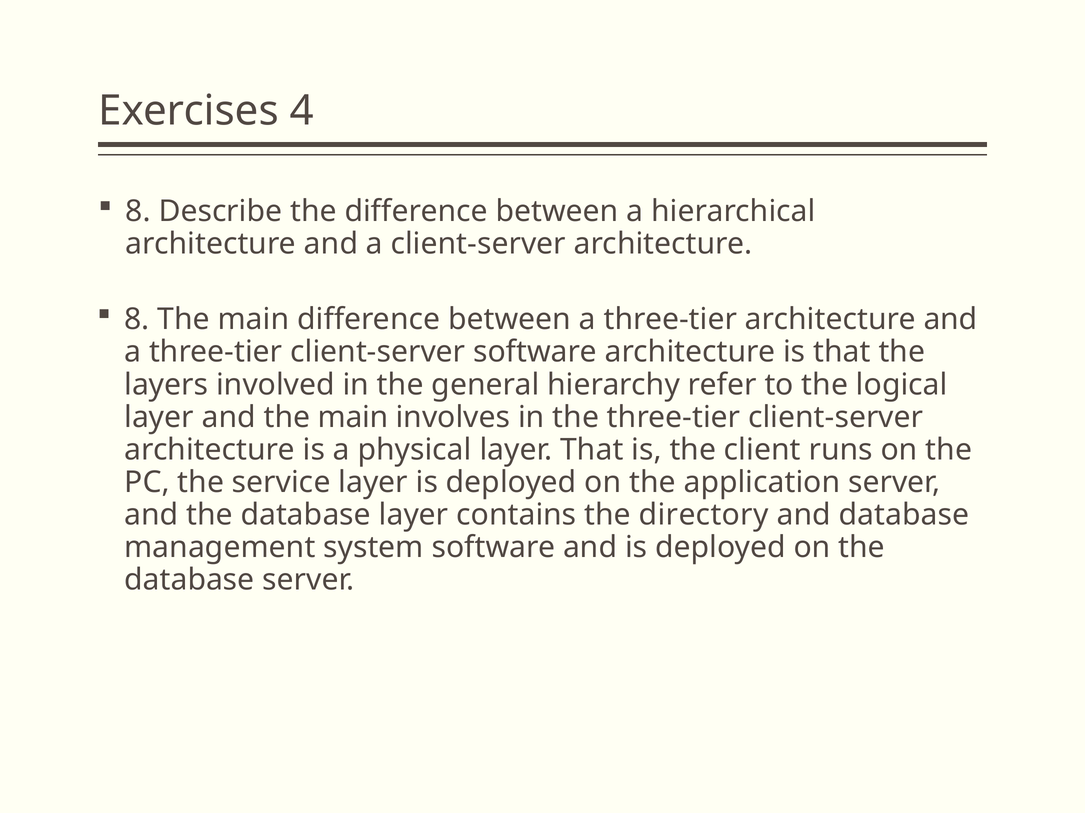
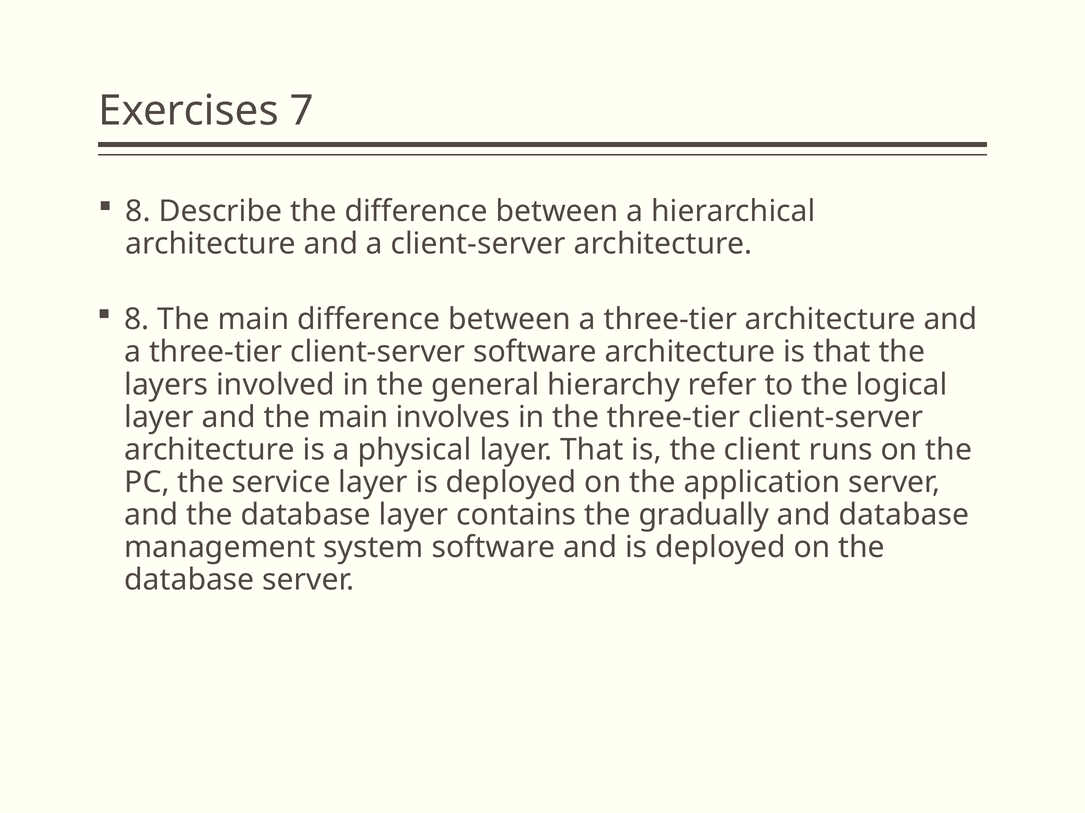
4: 4 -> 7
directory: directory -> gradually
